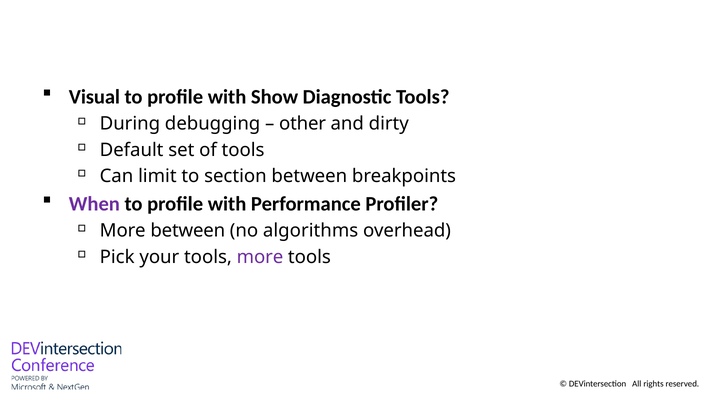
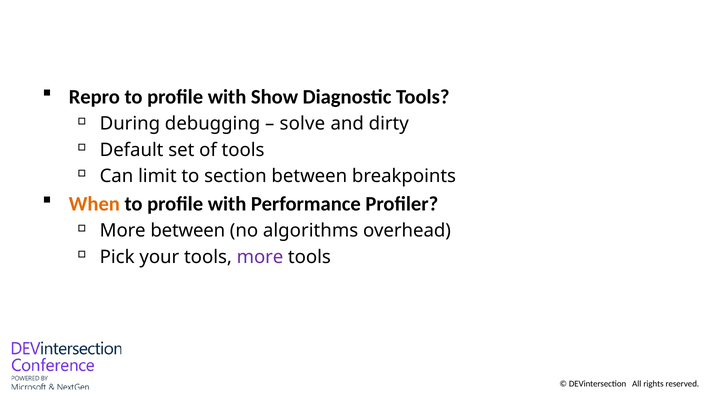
Visual: Visual -> Repro
other: other -> solve
When colour: purple -> orange
